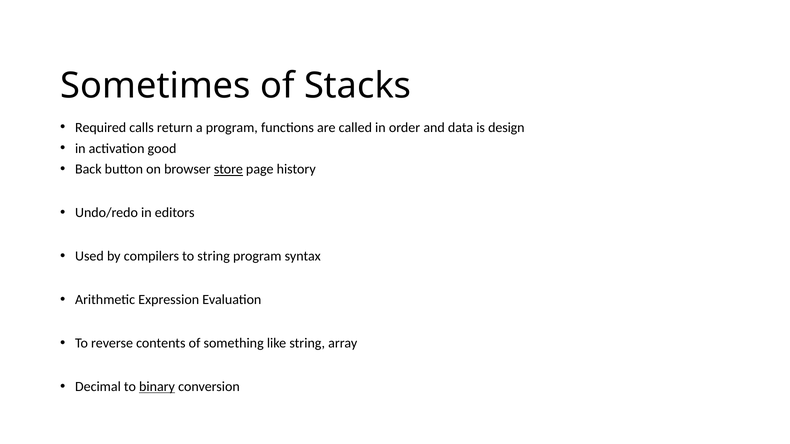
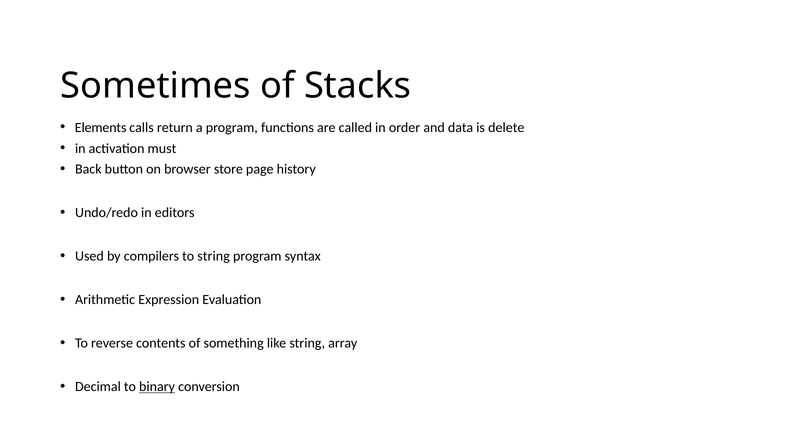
Required: Required -> Elements
design: design -> delete
good: good -> must
store underline: present -> none
